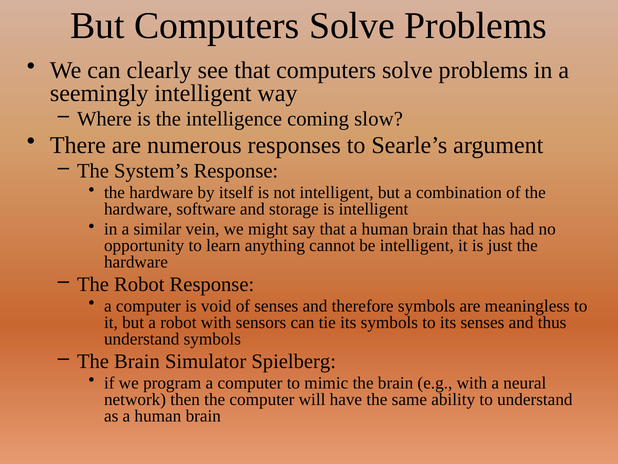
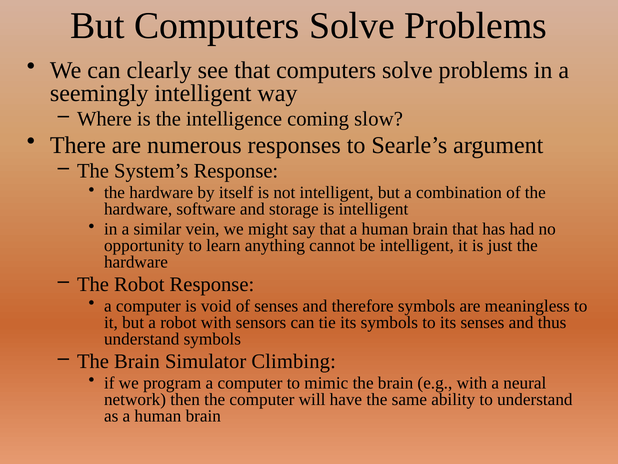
Spielberg: Spielberg -> Climbing
